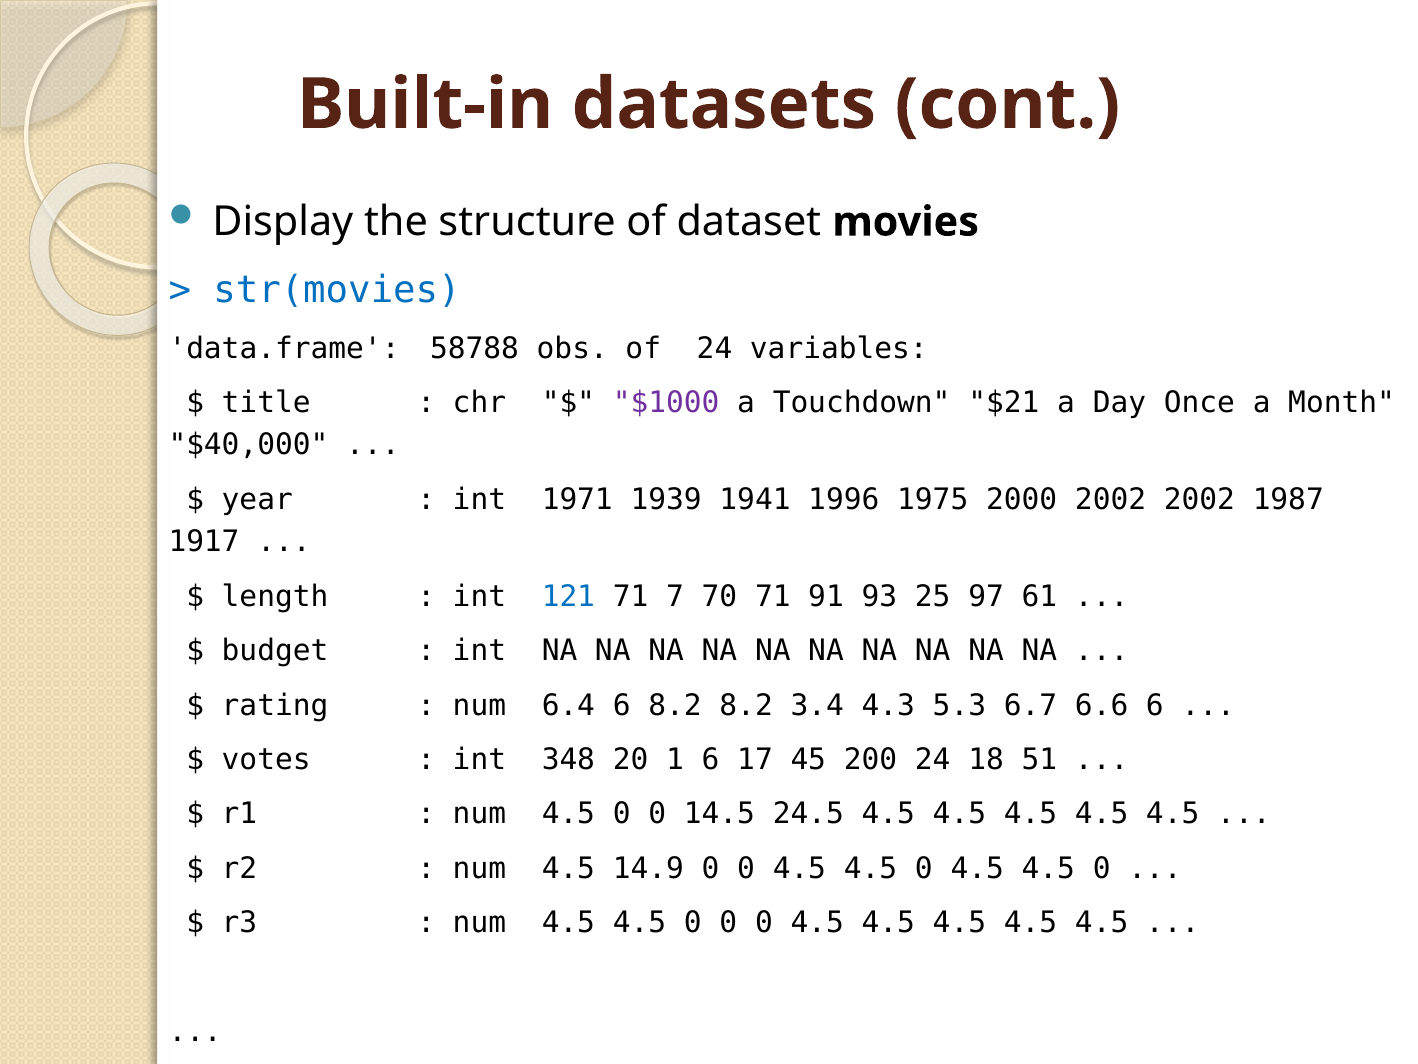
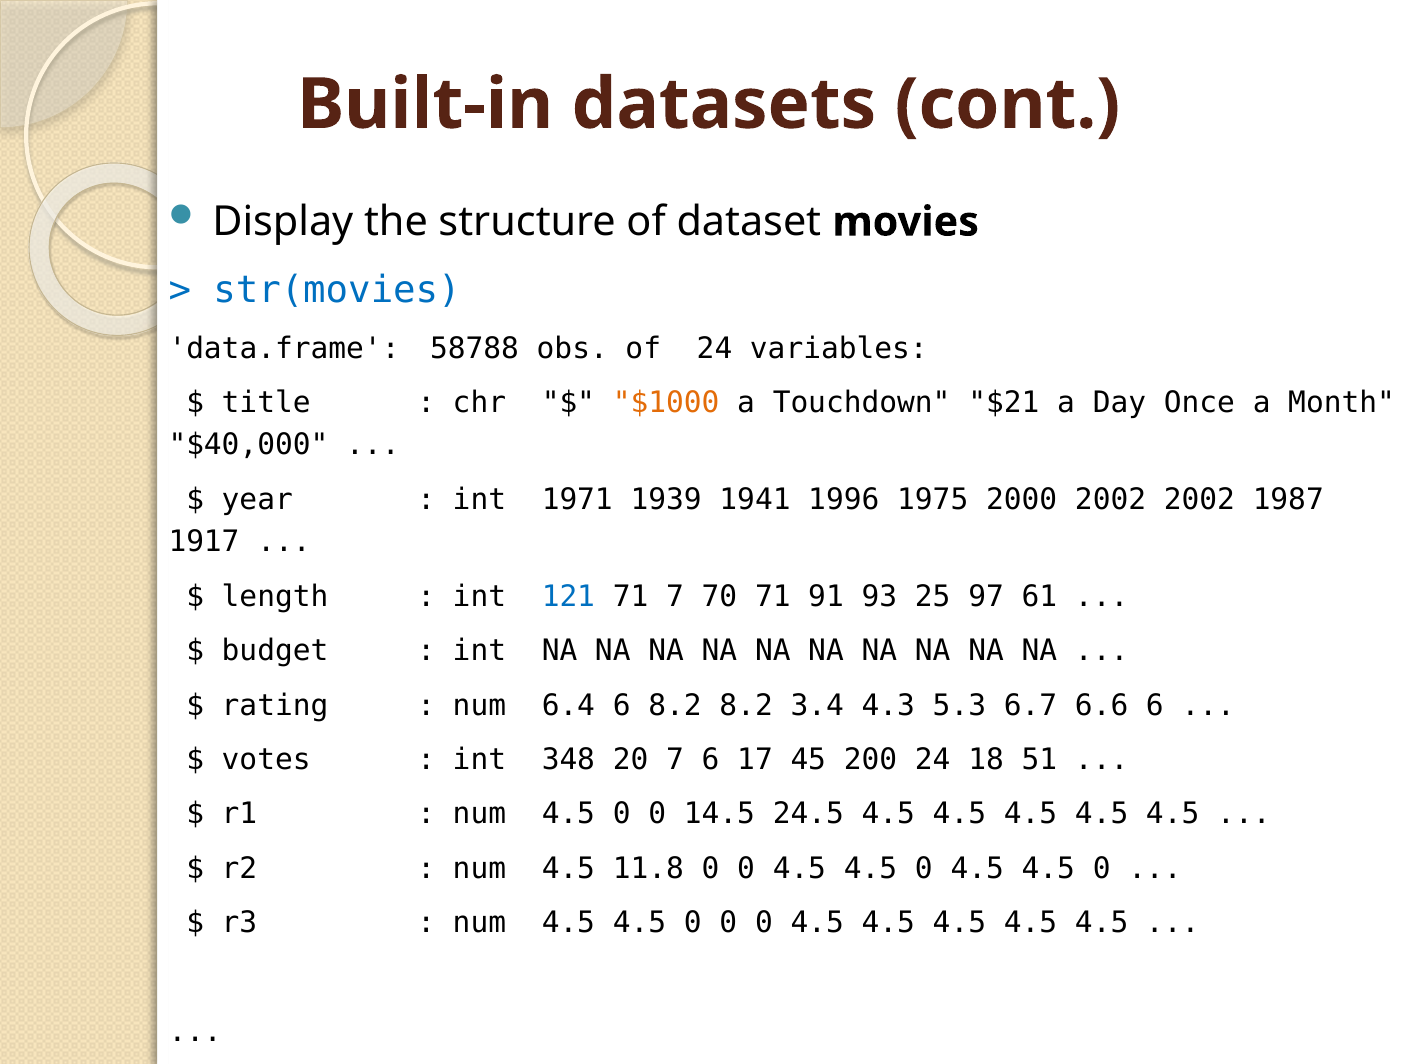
$1000 colour: purple -> orange
20 1: 1 -> 7
14.9: 14.9 -> 11.8
